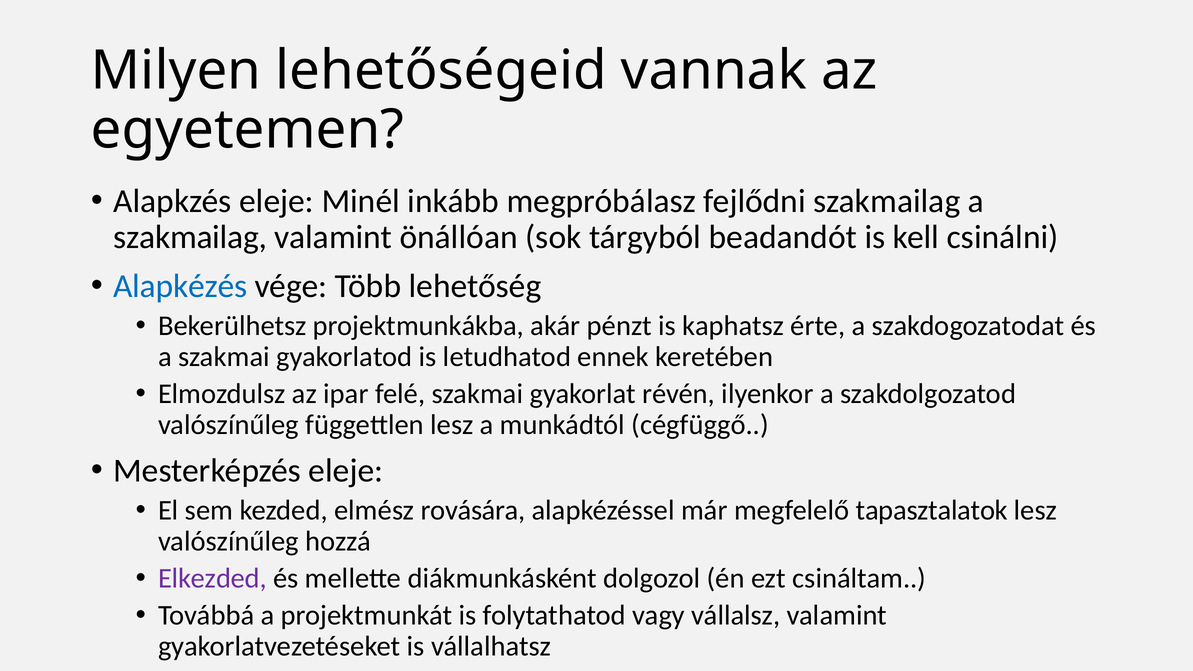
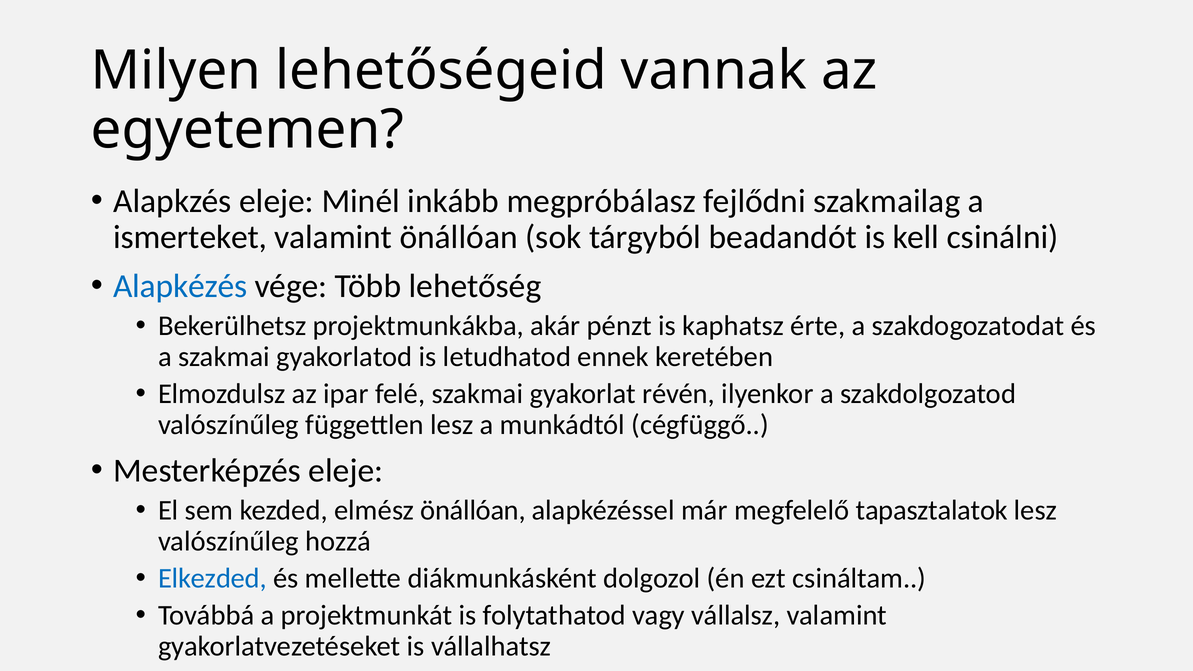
szakmailag at (190, 237): szakmailag -> ismerteket
elmész rovására: rovására -> önállóan
Elkezded colour: purple -> blue
